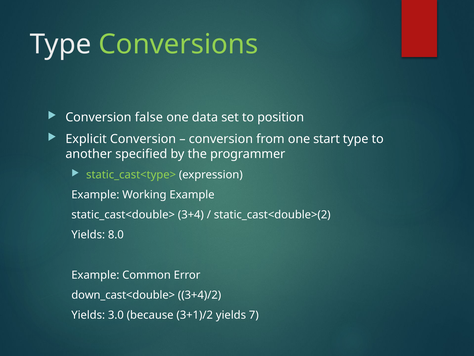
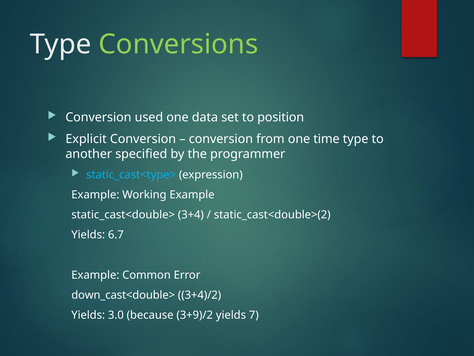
false: false -> used
start: start -> time
static_cast<type> colour: light green -> light blue
8.0: 8.0 -> 6.7
3+1)/2: 3+1)/2 -> 3+9)/2
